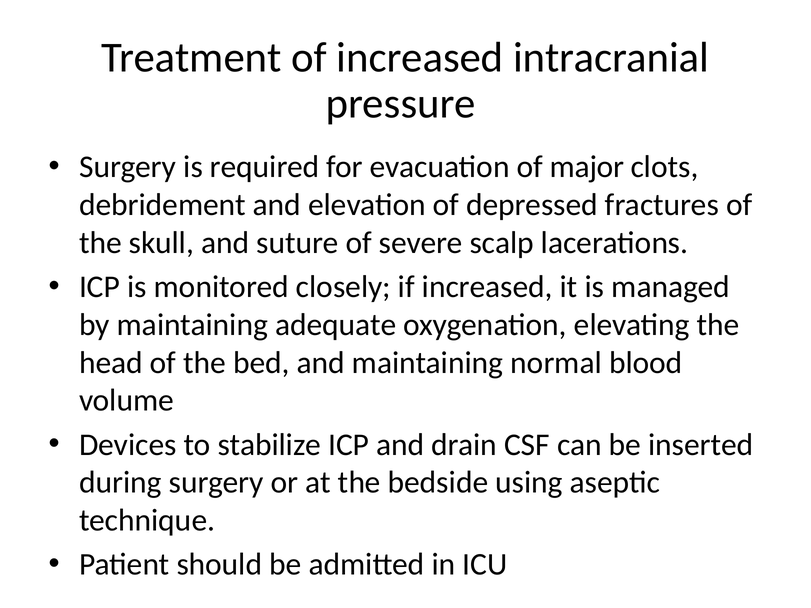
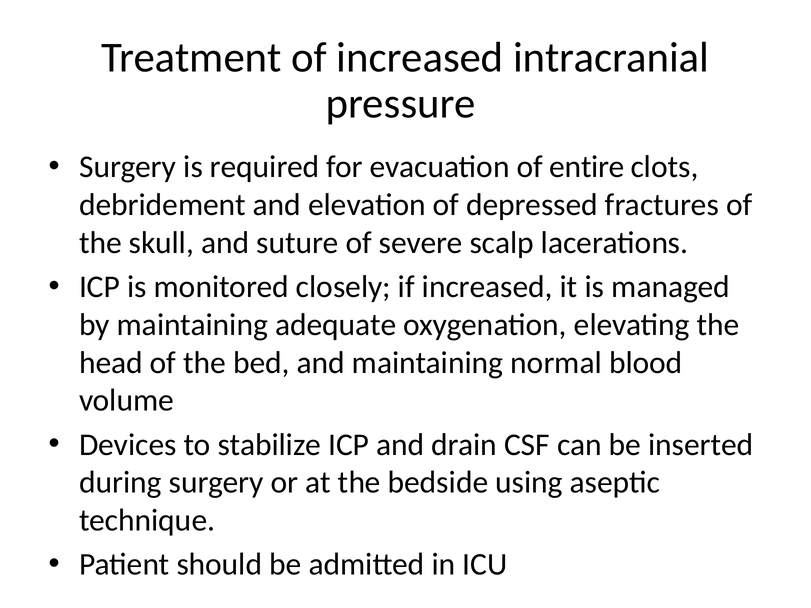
major: major -> entire
